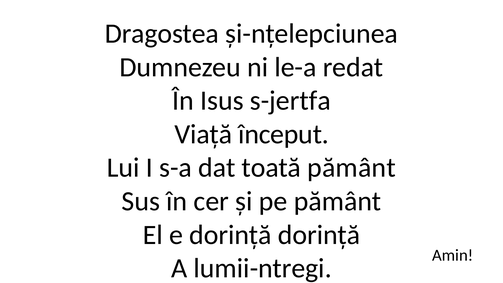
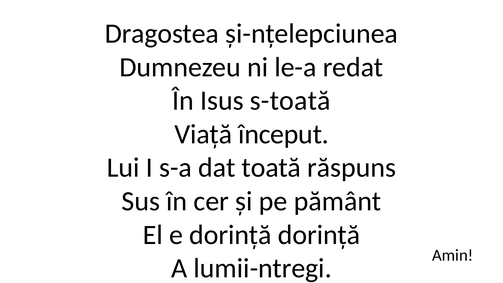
s-jertfa: s-jertfa -> s-toată
toată pământ: pământ -> răspuns
